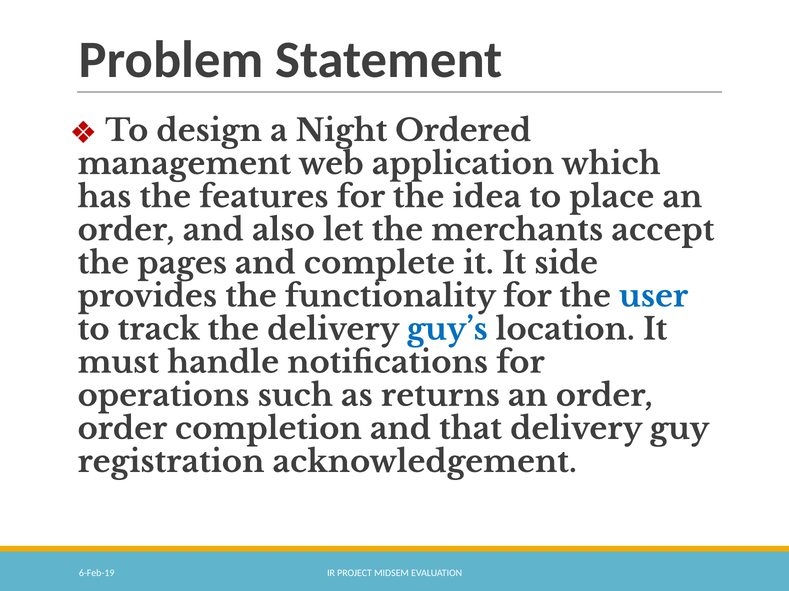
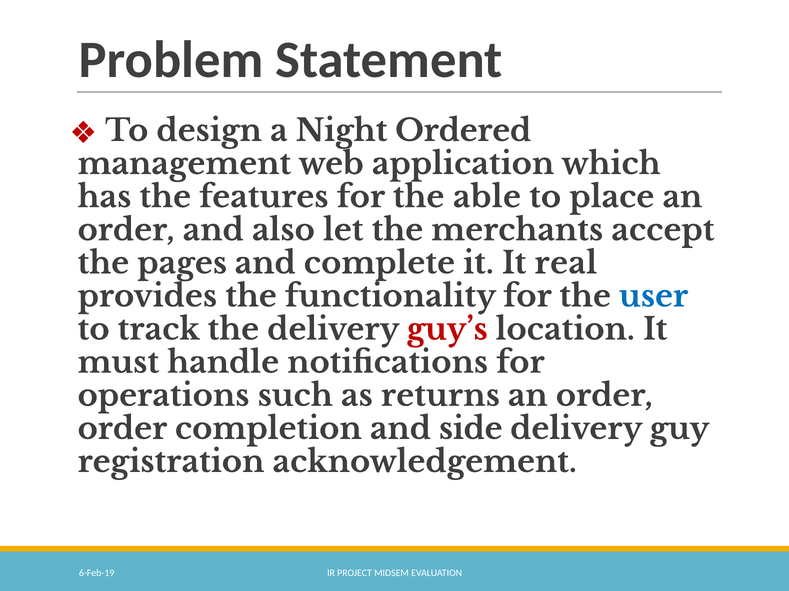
idea: idea -> able
side: side -> real
guy’s colour: blue -> red
that: that -> side
